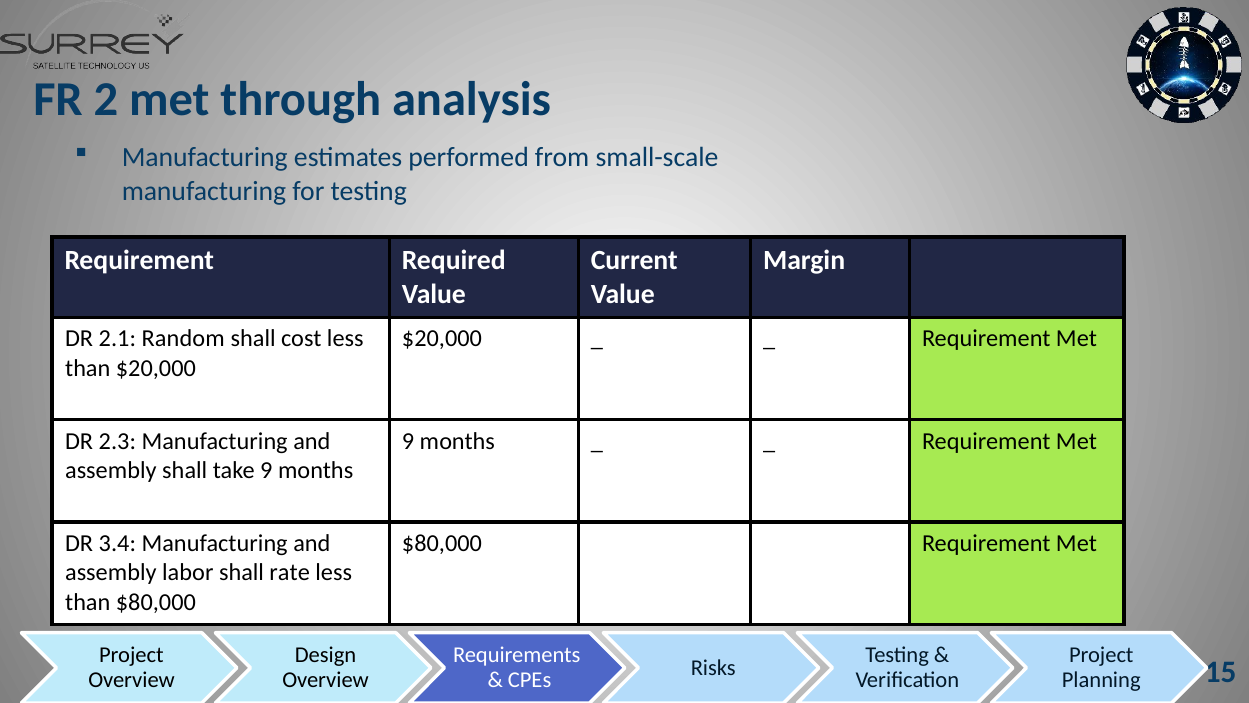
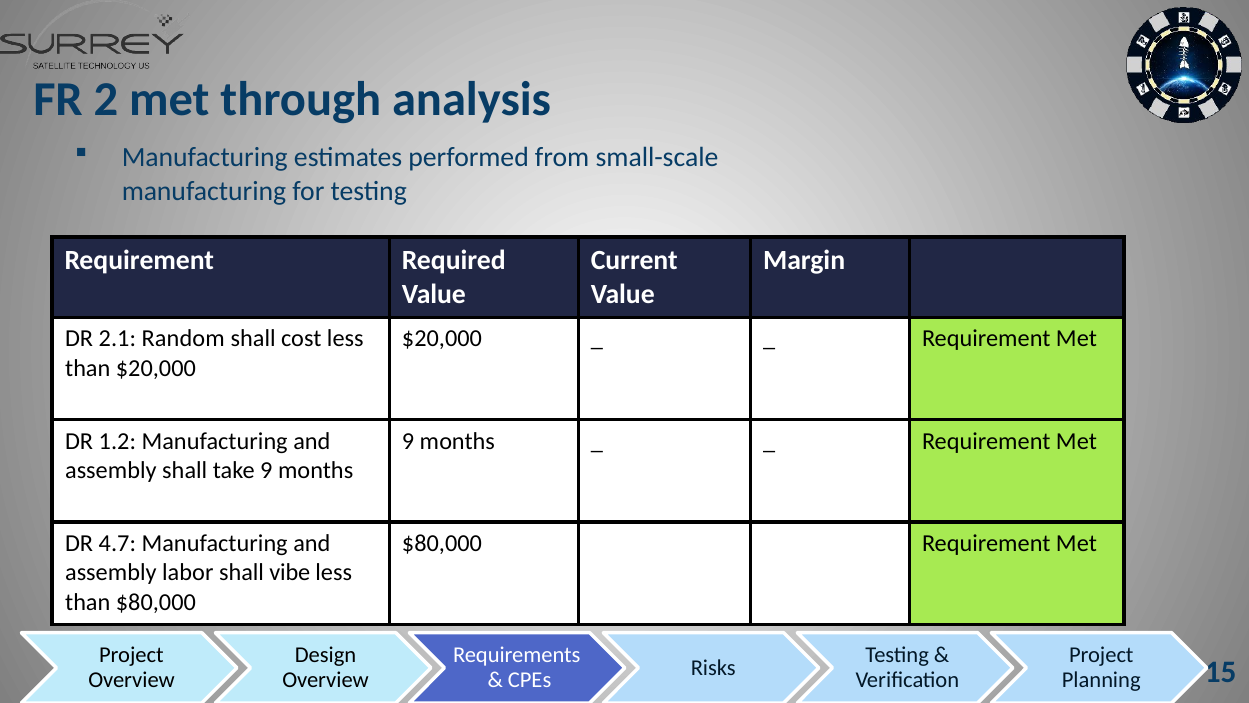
2.3: 2.3 -> 1.2
3.4: 3.4 -> 4.7
rate: rate -> vibe
